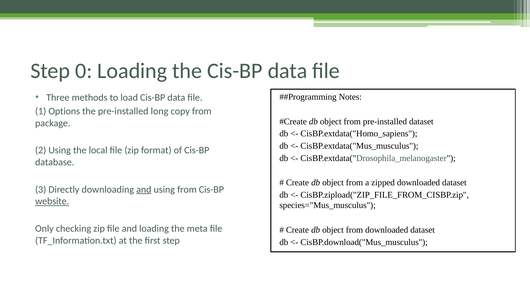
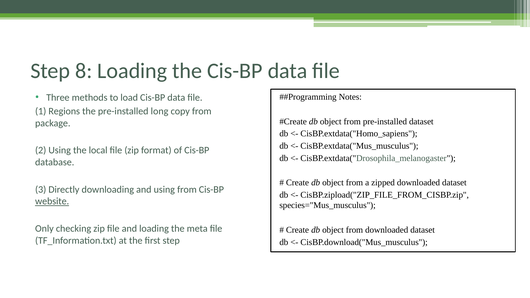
0: 0 -> 8
Options: Options -> Regions
and at (144, 190) underline: present -> none
